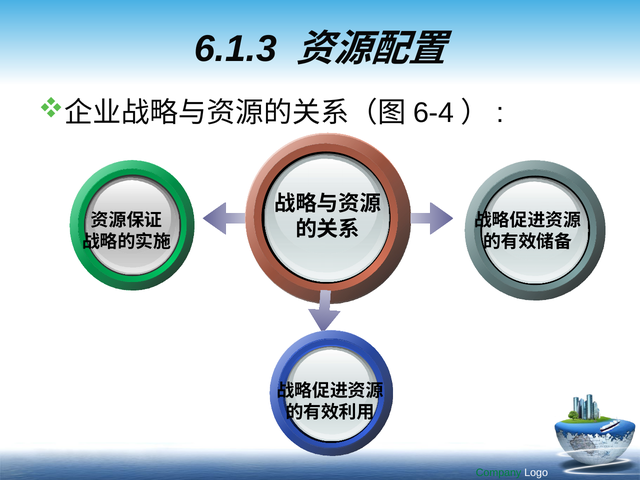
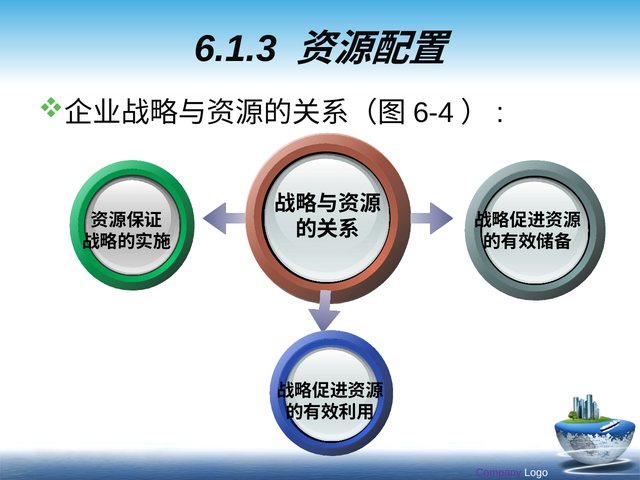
Company colour: green -> purple
